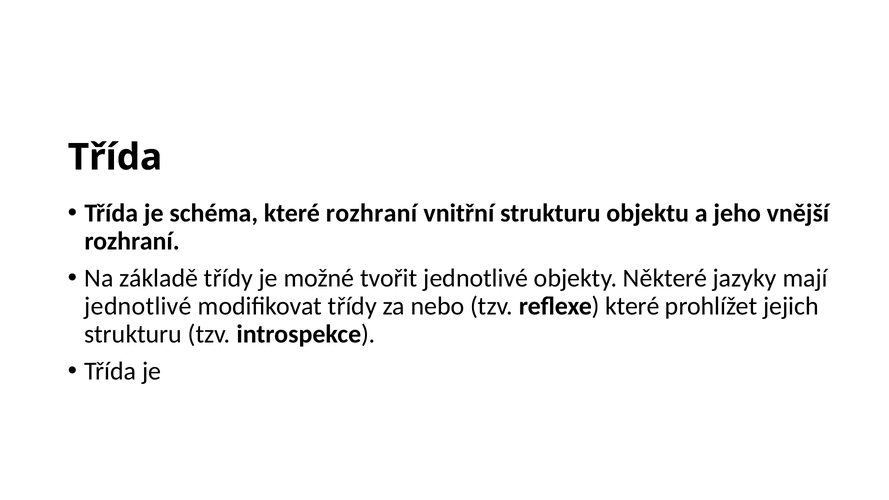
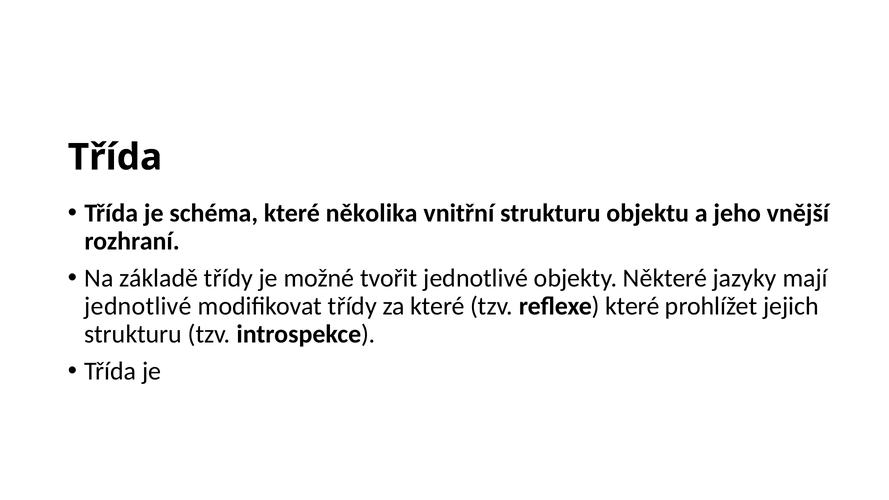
které rozhraní: rozhraní -> několika
za nebo: nebo -> které
